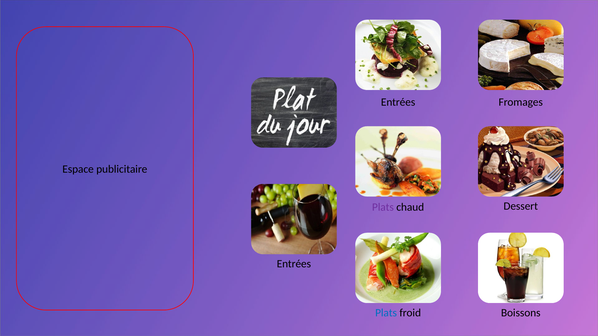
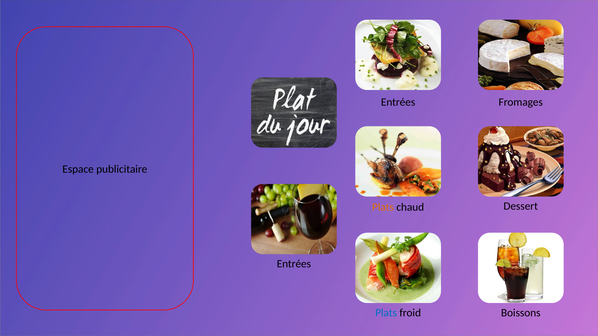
Plats at (383, 207) colour: purple -> orange
